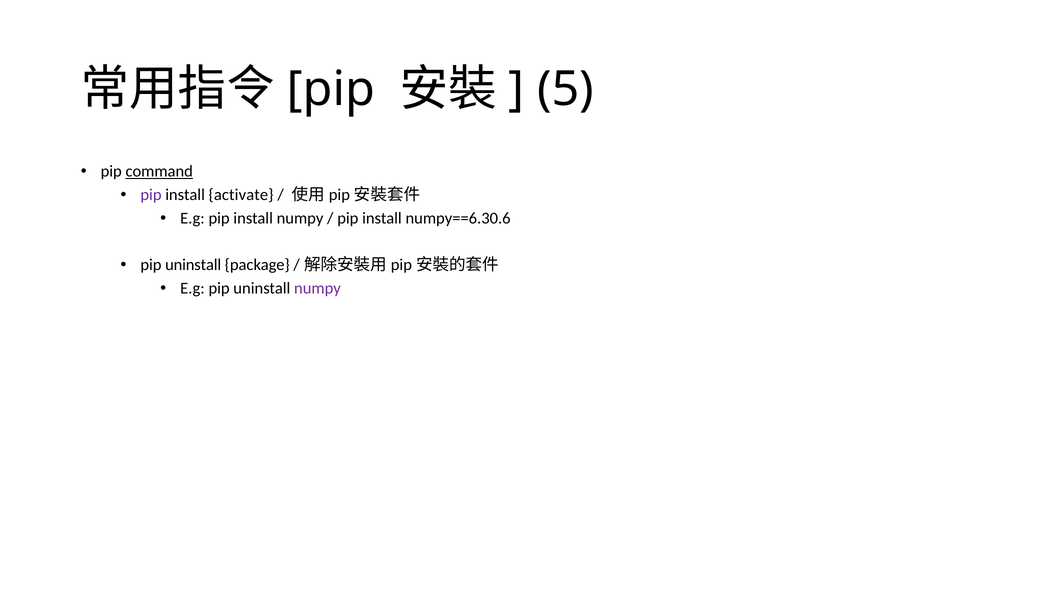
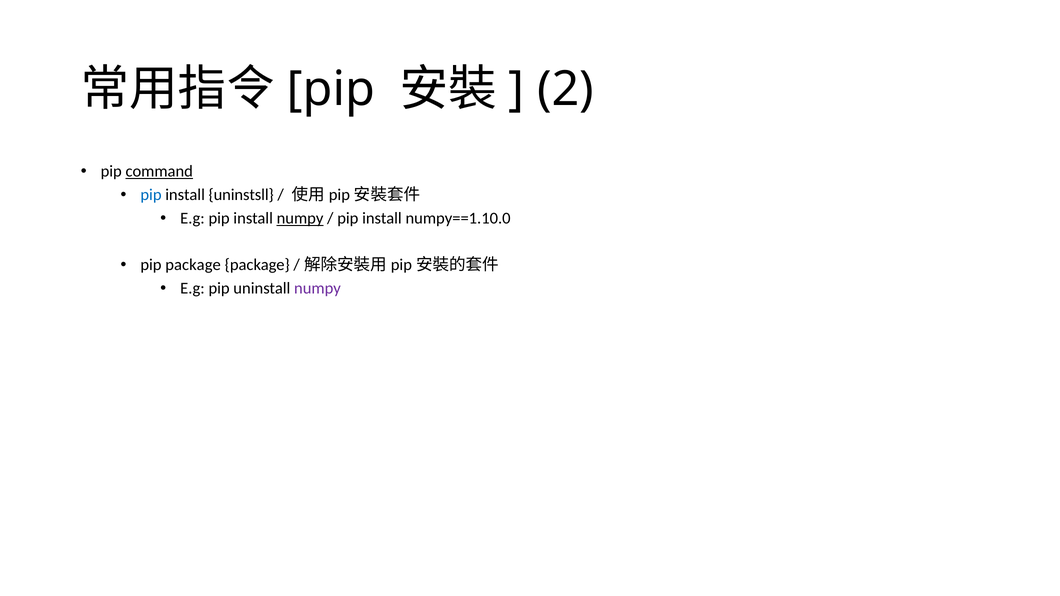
5: 5 -> 2
pip at (151, 195) colour: purple -> blue
activate: activate -> uninstsll
numpy at (300, 218) underline: none -> present
numpy==6.30.6: numpy==6.30.6 -> numpy==1.10.0
uninstall at (193, 265): uninstall -> package
